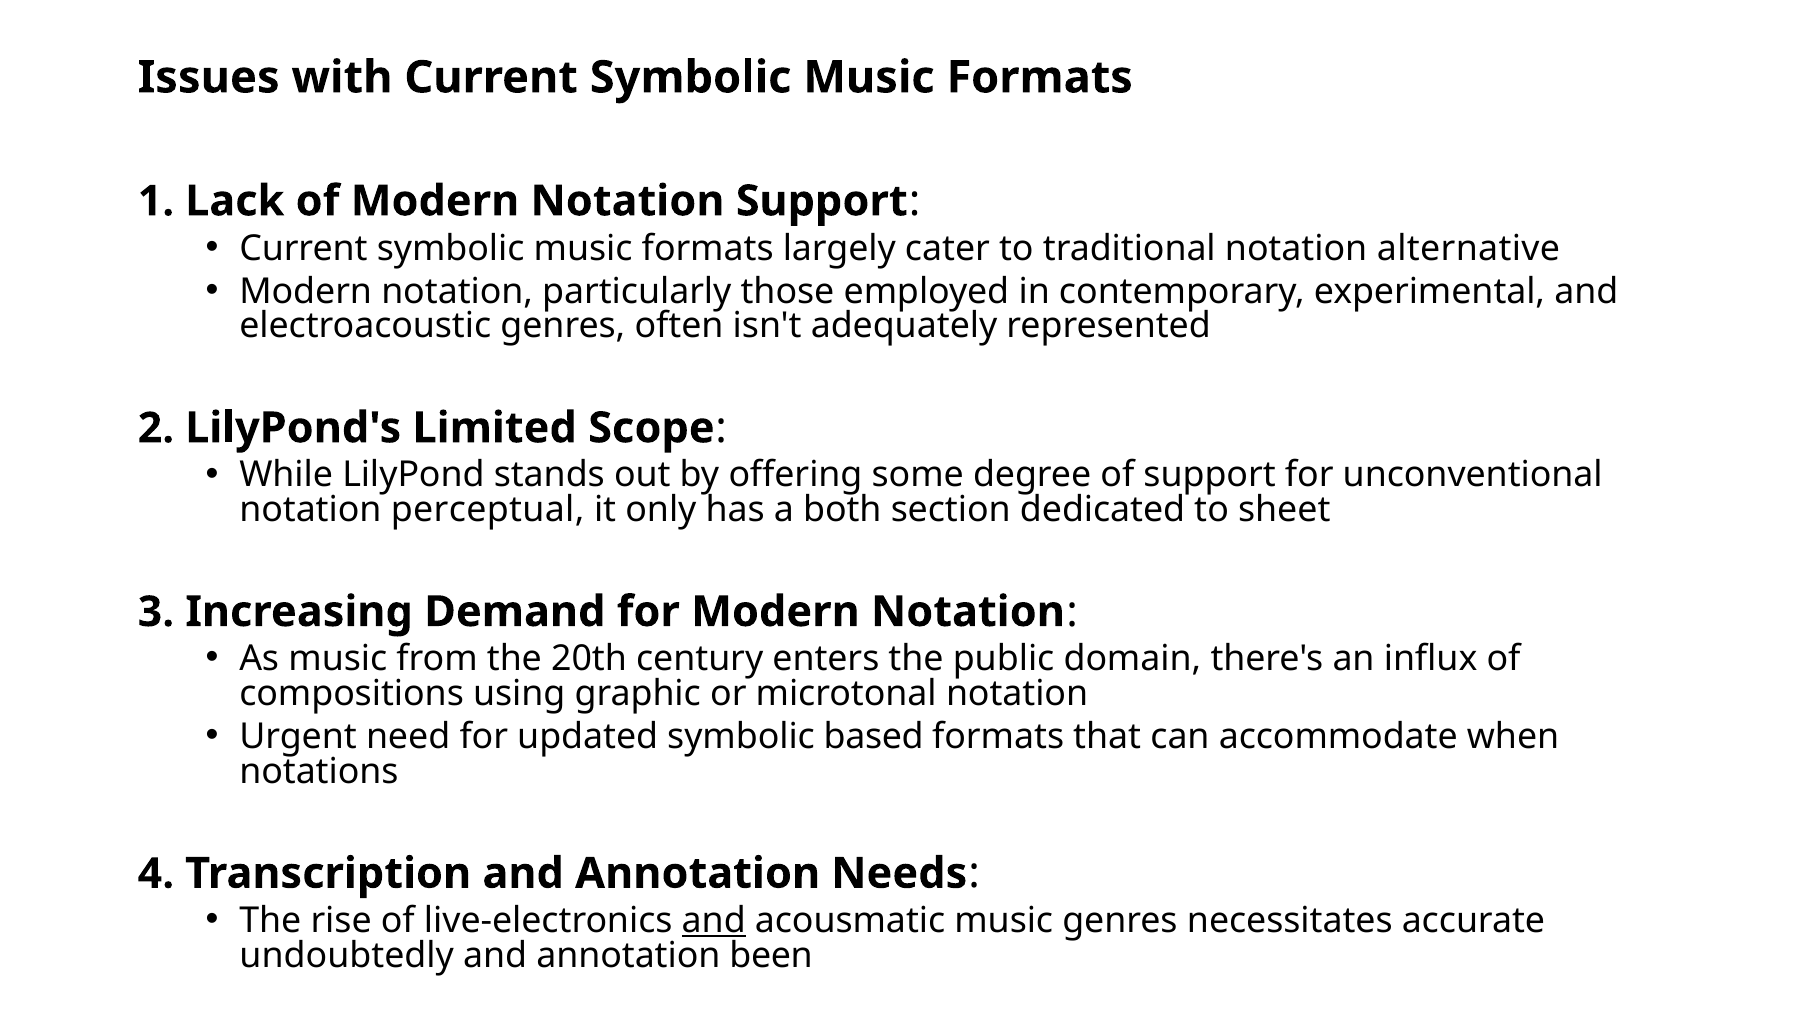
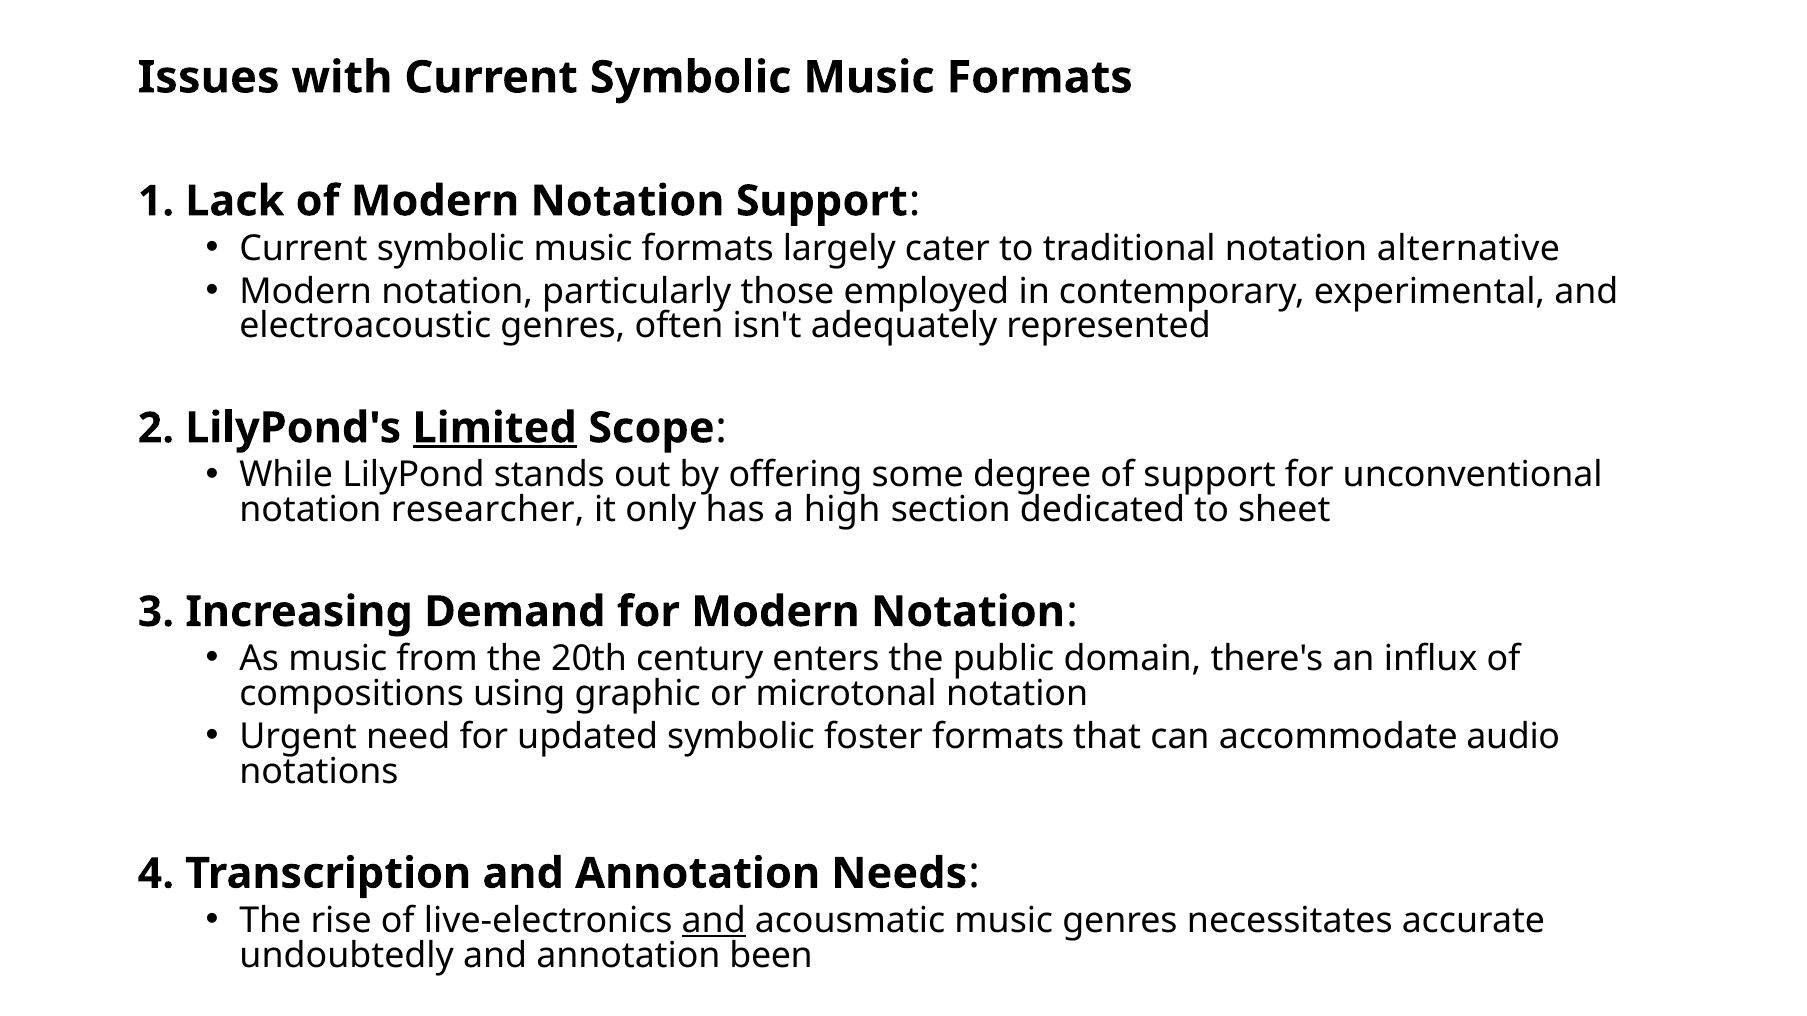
Limited underline: none -> present
perceptual: perceptual -> researcher
both: both -> high
based: based -> foster
when: when -> audio
